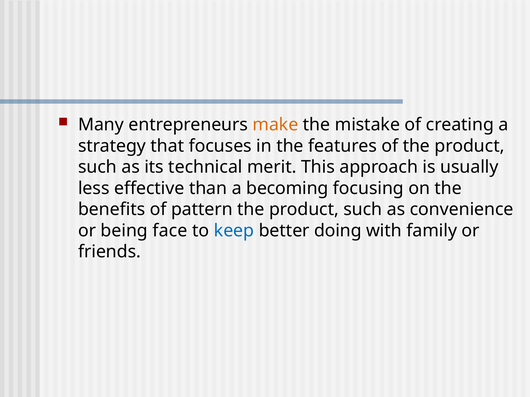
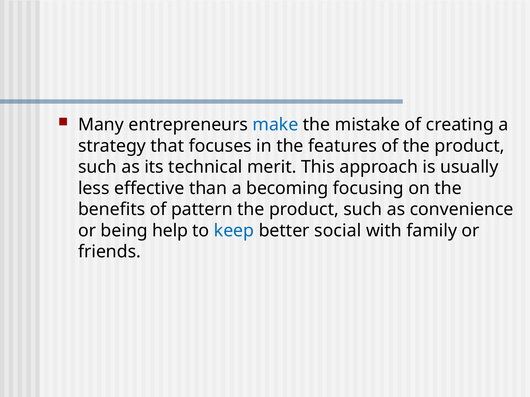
make colour: orange -> blue
face: face -> help
doing: doing -> social
